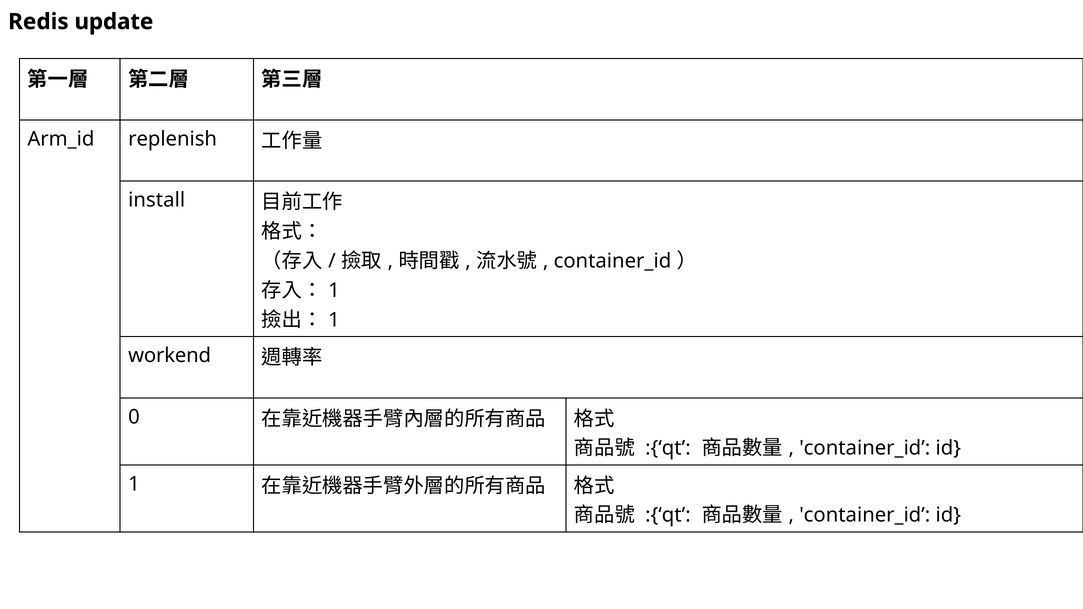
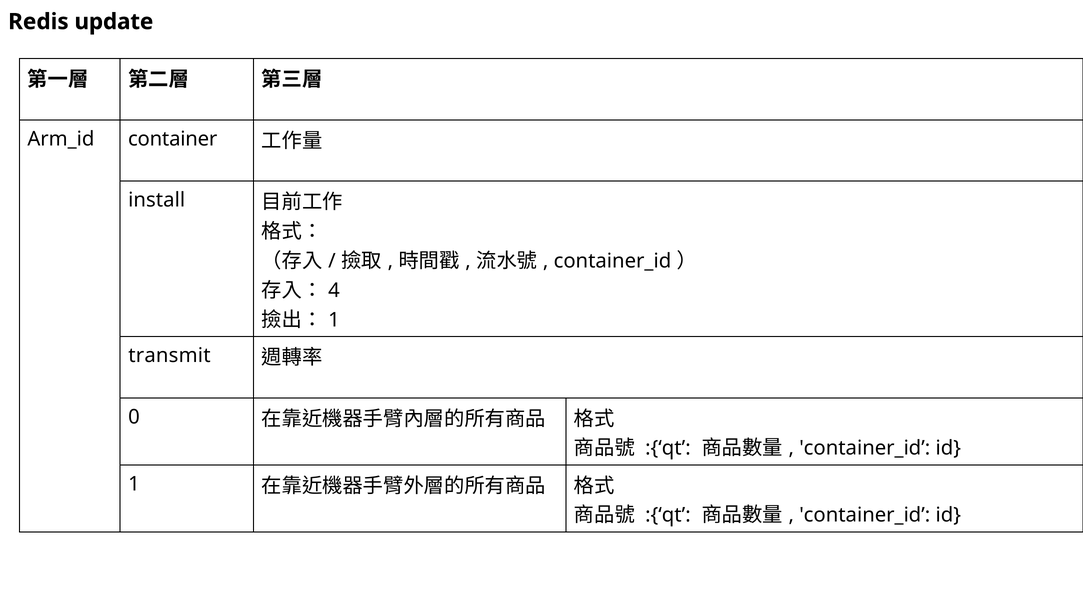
replenish: replenish -> container
1 at (334, 290): 1 -> 4
workend: workend -> transmit
